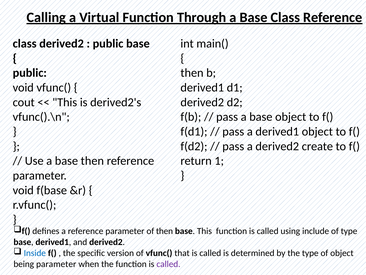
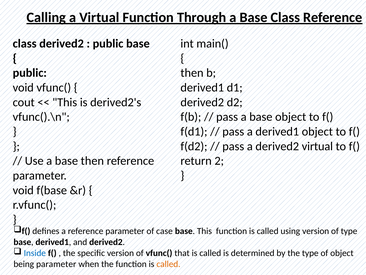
derived2 create: create -> virtual
1: 1 -> 2
of then: then -> case
using include: include -> version
called at (168, 264) colour: purple -> orange
